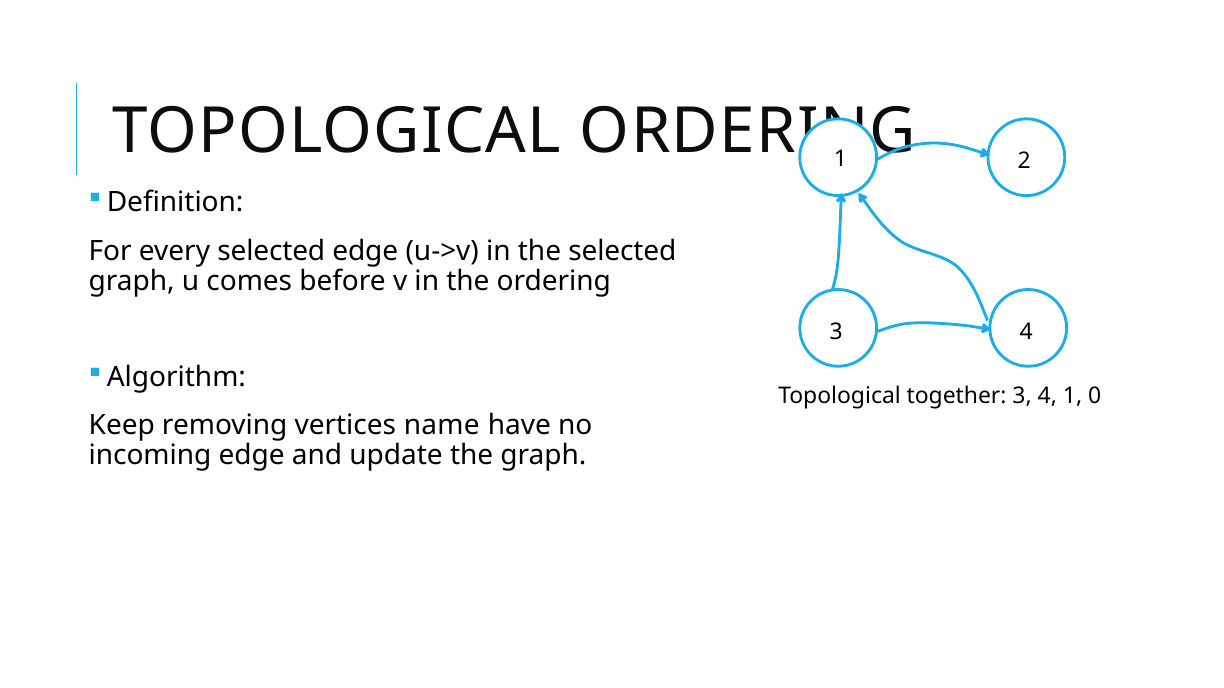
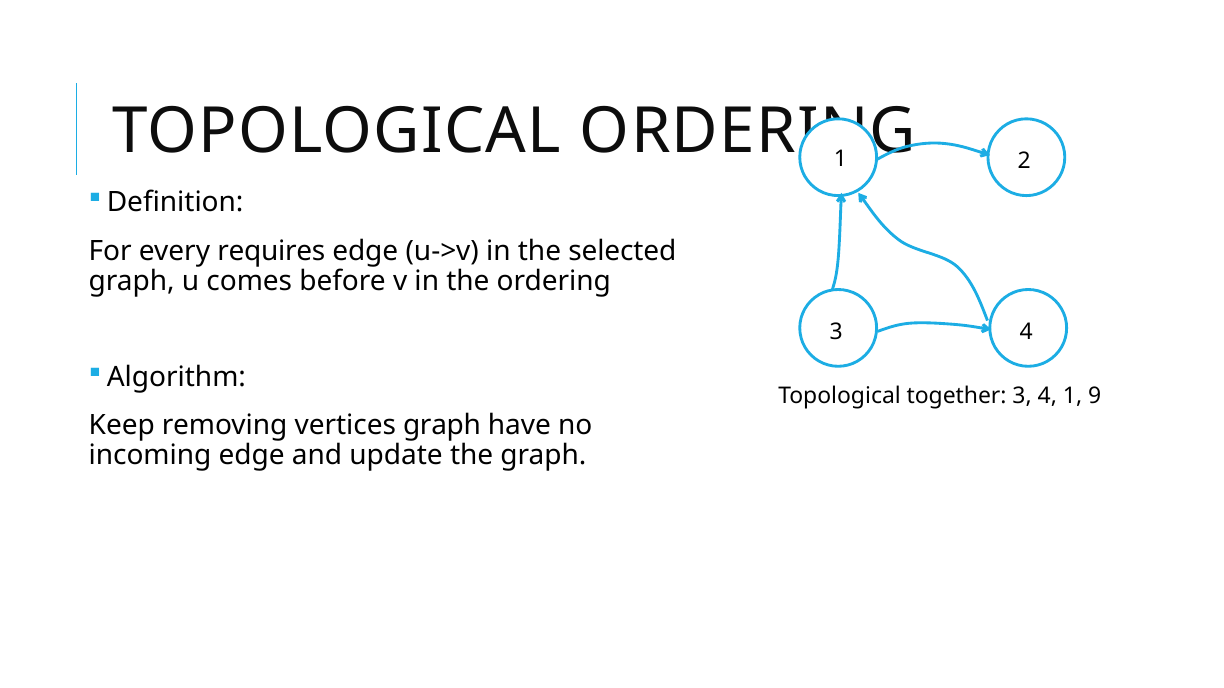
every selected: selected -> requires
0: 0 -> 9
vertices name: name -> graph
